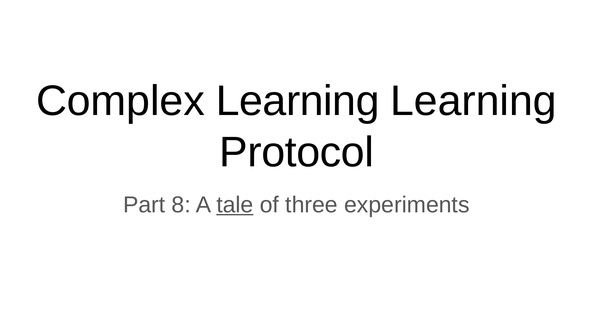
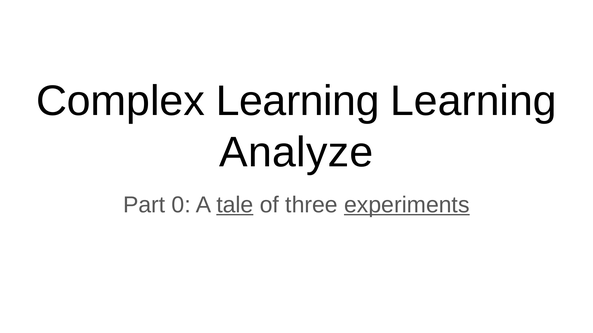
Protocol: Protocol -> Analyze
8: 8 -> 0
experiments underline: none -> present
